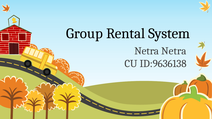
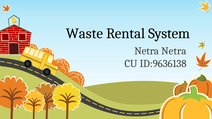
Group: Group -> Waste
